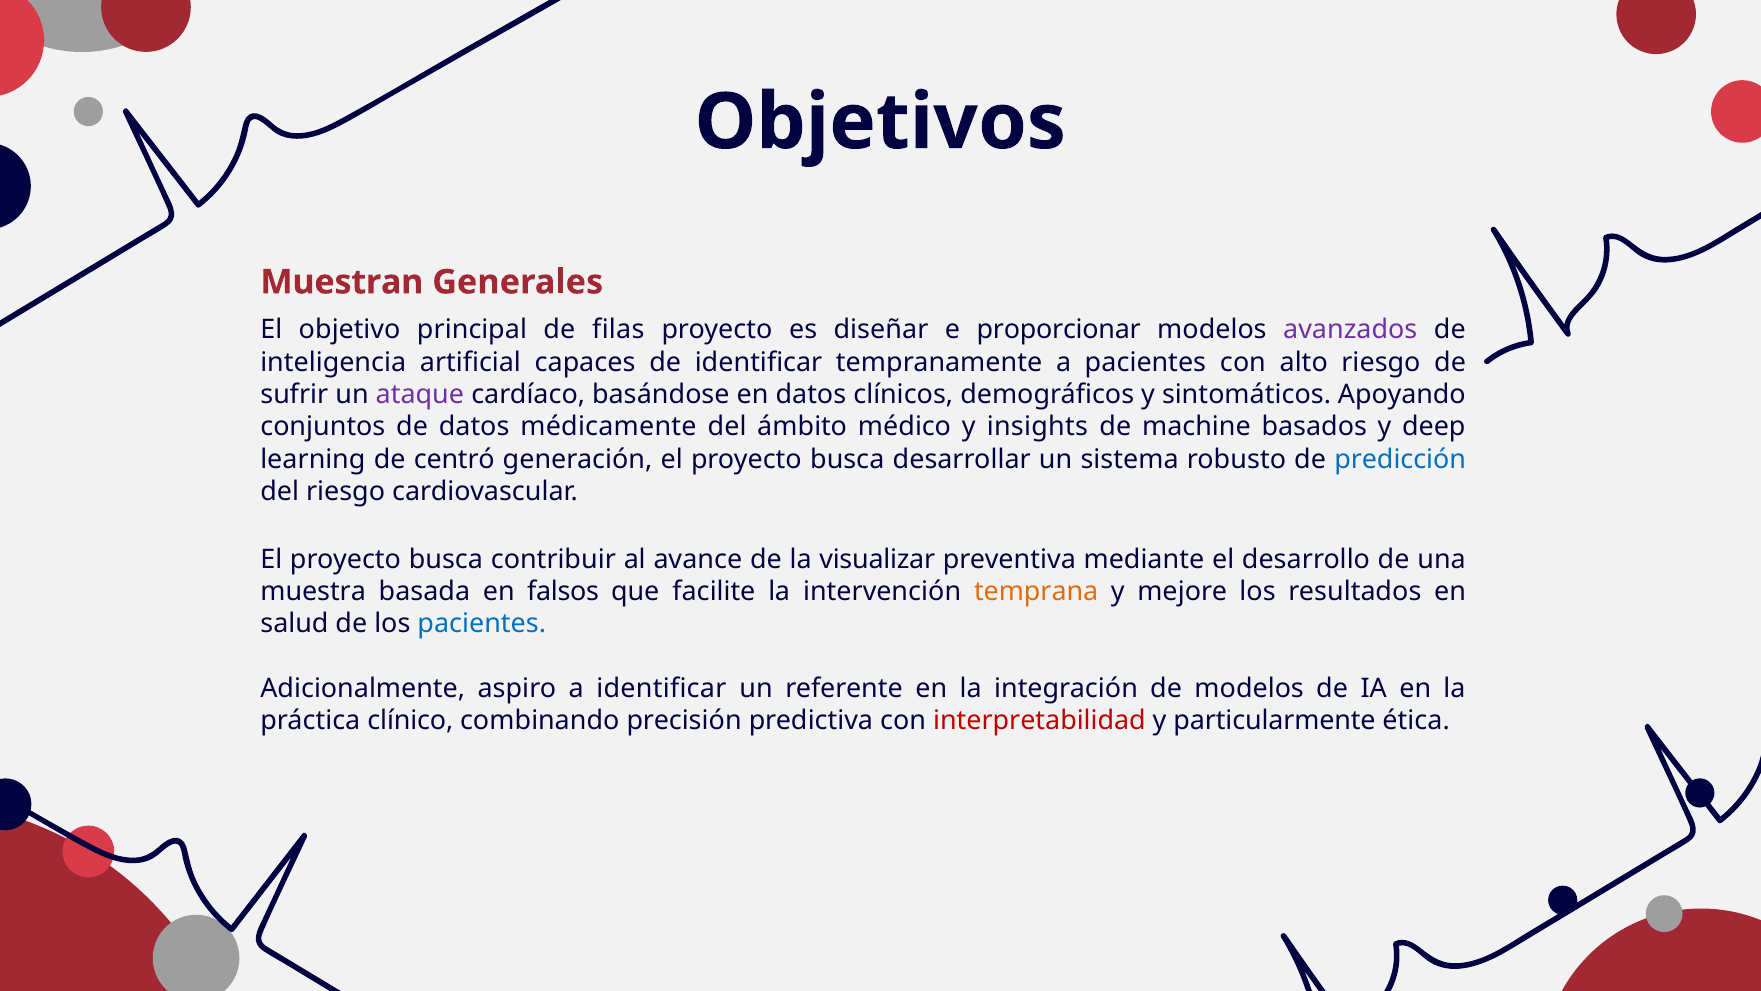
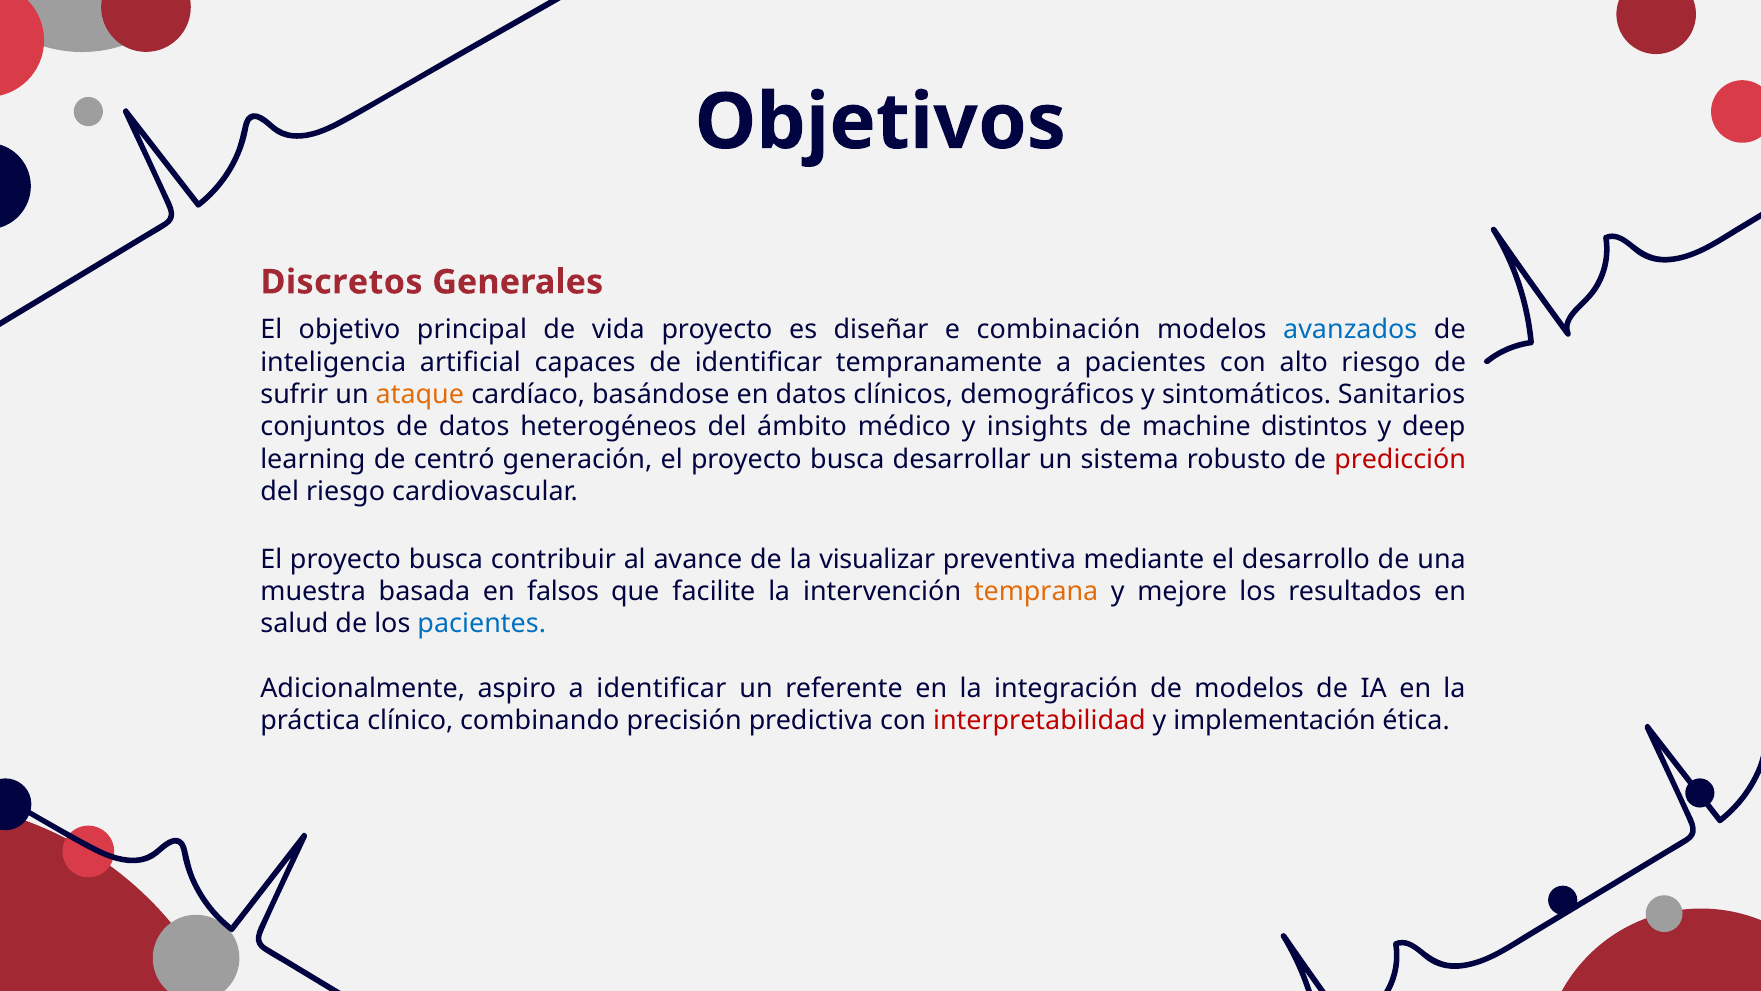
Muestran: Muestran -> Discretos
filas: filas -> vida
proporcionar: proporcionar -> combinación
avanzados colour: purple -> blue
ataque colour: purple -> orange
Apoyando: Apoyando -> Sanitarios
médicamente: médicamente -> heterogéneos
basados: basados -> distintos
predicción colour: blue -> red
particularmente: particularmente -> implementación
